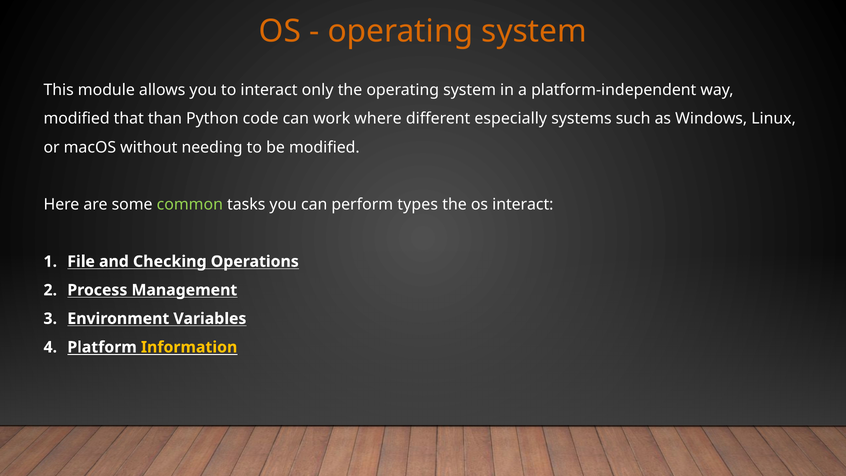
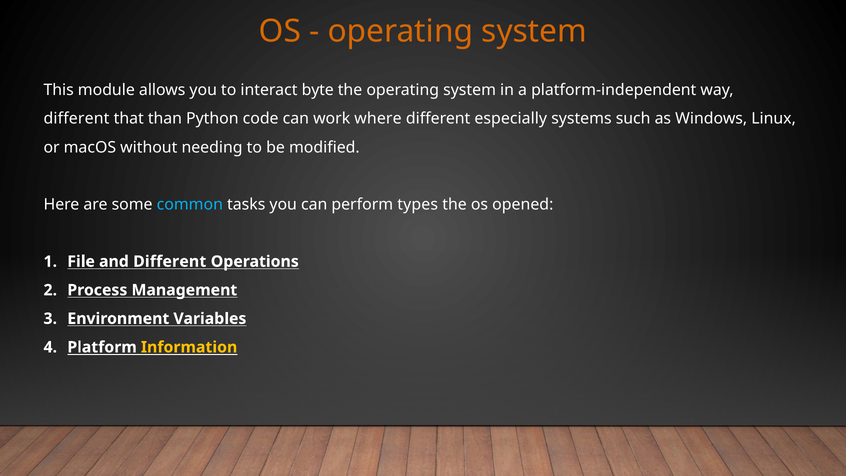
only: only -> byte
modified at (77, 119): modified -> different
common colour: light green -> light blue
os interact: interact -> opened
and Checking: Checking -> Different
